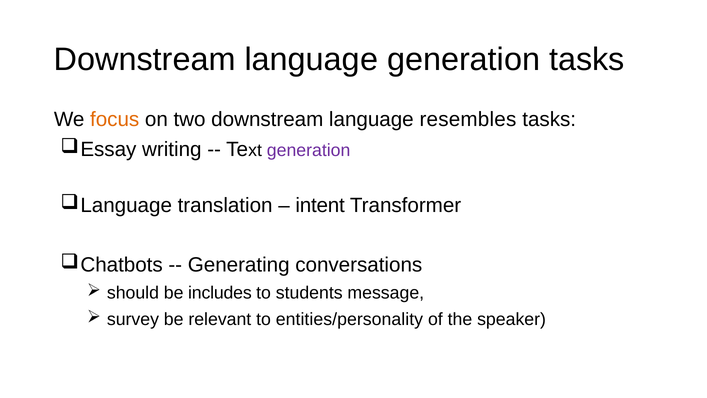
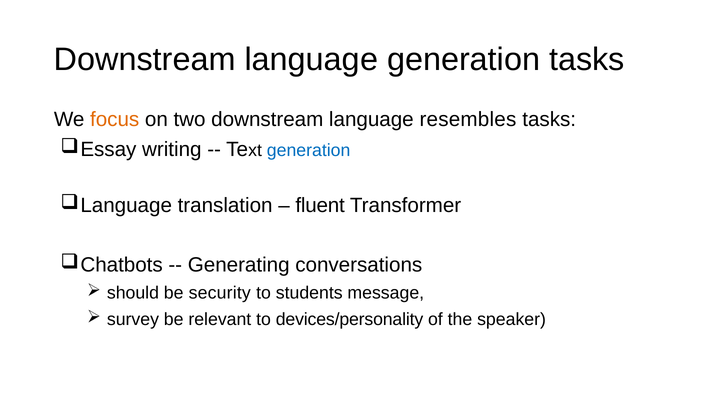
generation at (309, 150) colour: purple -> blue
intent: intent -> fluent
includes: includes -> security
entities/personality: entities/personality -> devices/personality
